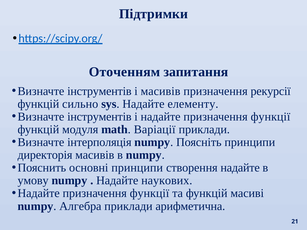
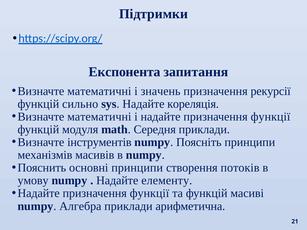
Оточенням: Оточенням -> Експонента
інструментів at (99, 91): інструментів -> математичні
і масивів: масивів -> значень
елементу: елементу -> кореляція
інструментів at (99, 117): інструментів -> математичні
Варіації: Варіації -> Середня
інтерполяція: інтерполяція -> інструментів
директорія: директорія -> механізмів
створення надайте: надайте -> потоків
наукових: наукових -> елементу
